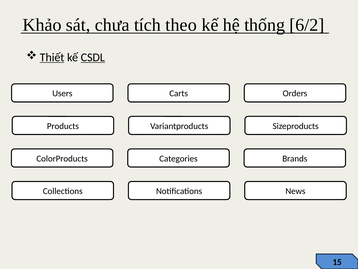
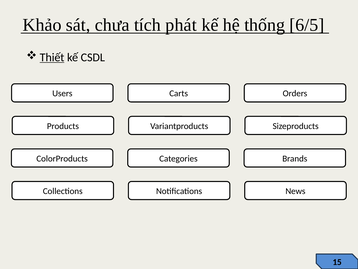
theo: theo -> phát
6/2: 6/2 -> 6/5
CSDL underline: present -> none
